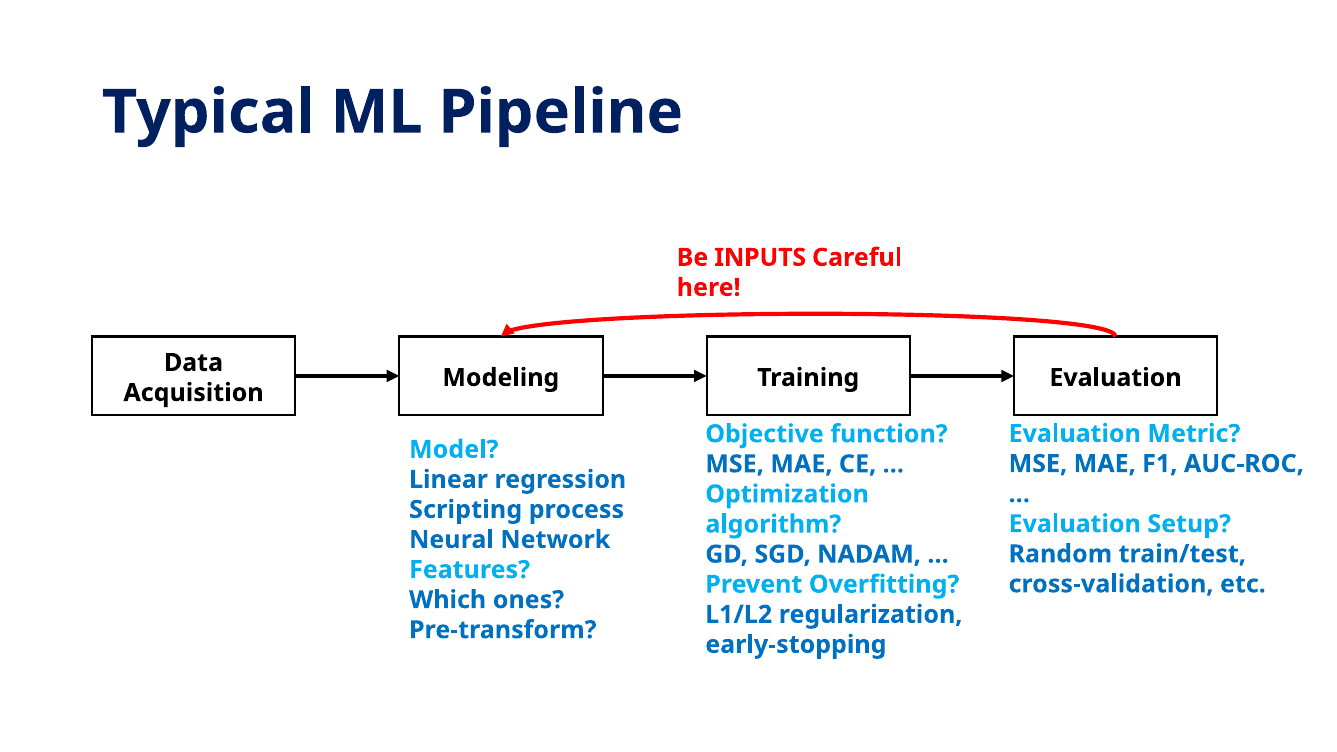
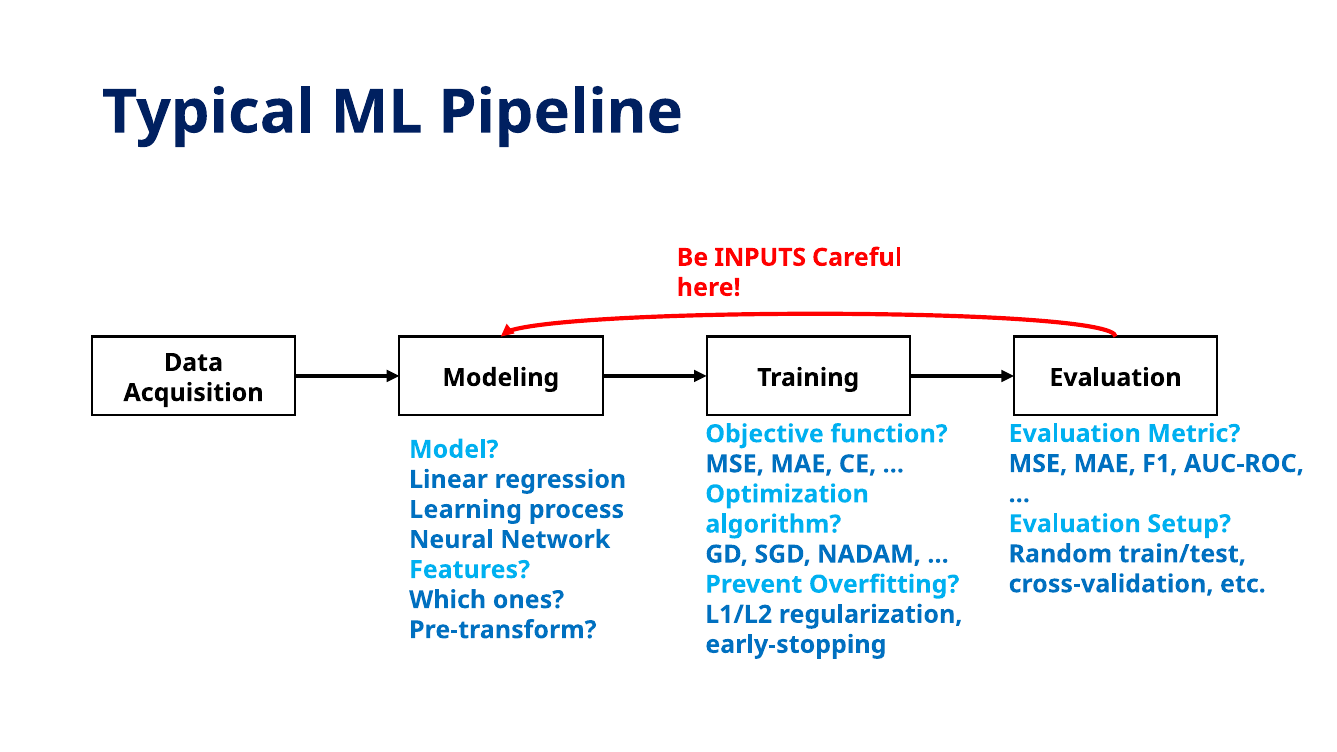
Scripting: Scripting -> Learning
